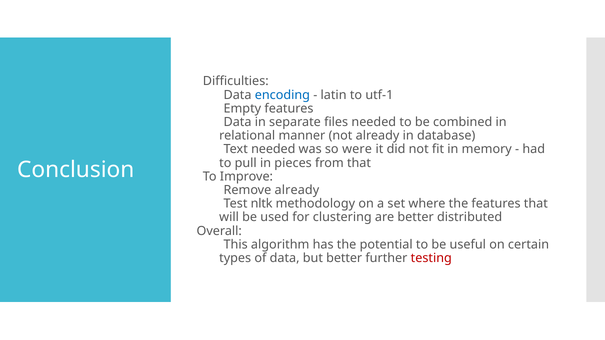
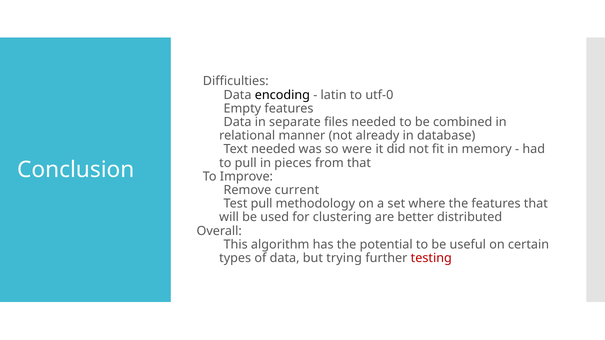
encoding colour: blue -> black
utf-1: utf-1 -> utf-0
already at (297, 190): already -> current
nltk at (262, 204): nltk -> pull
but better: better -> trying
